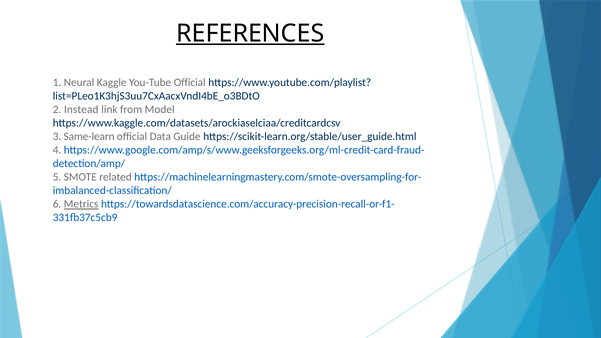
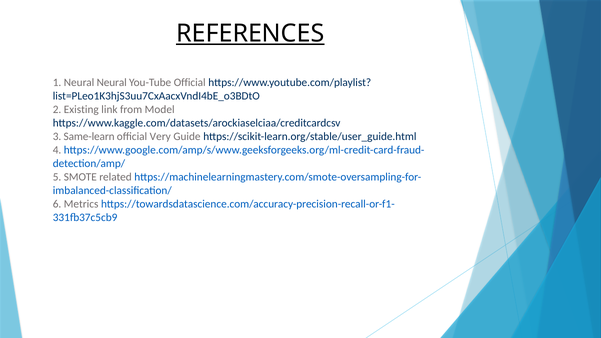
Neural Kaggle: Kaggle -> Neural
Instead: Instead -> Existing
Data: Data -> Very
Metrics underline: present -> none
